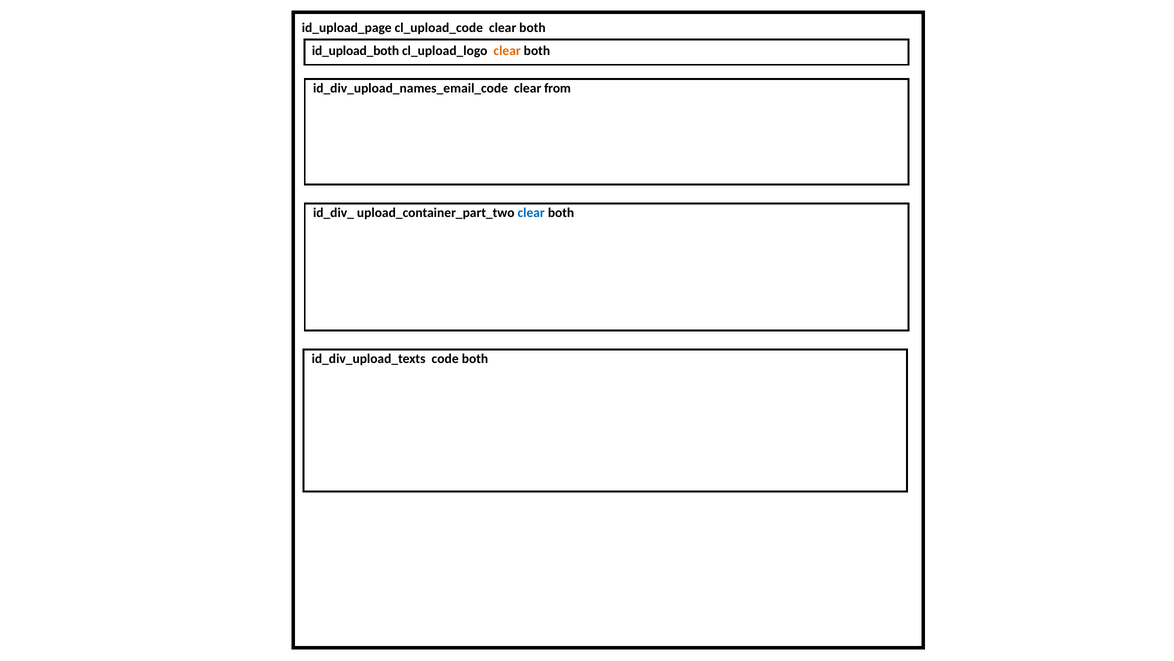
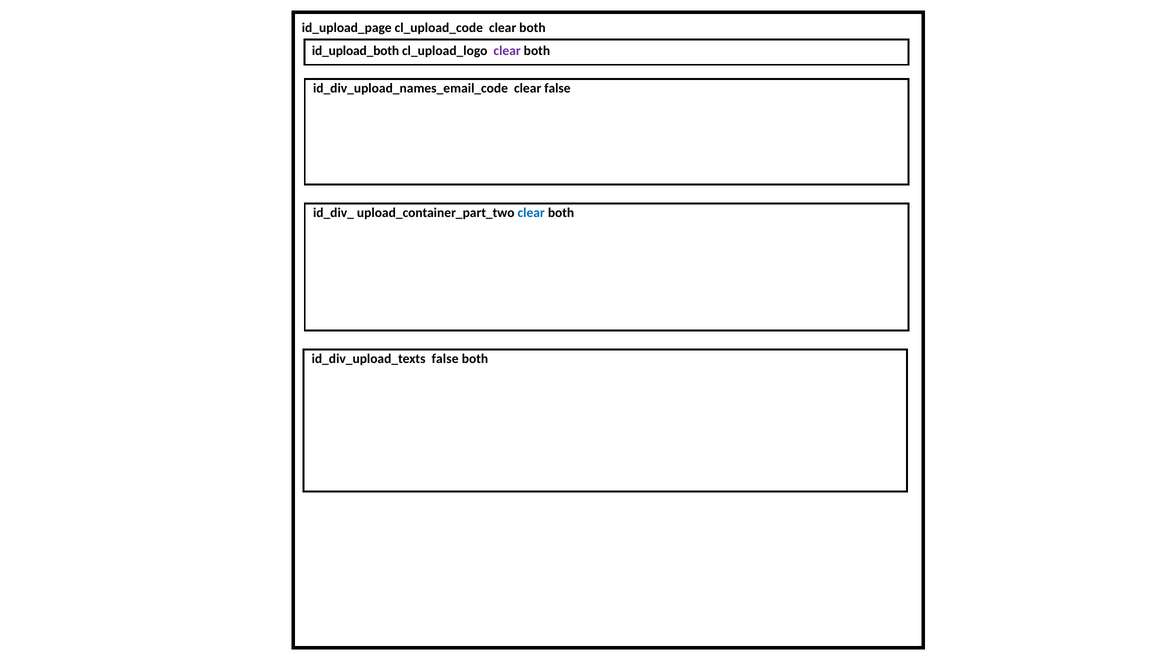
clear at (507, 51) colour: orange -> purple
clear from: from -> false
id_div_upload_texts code: code -> false
